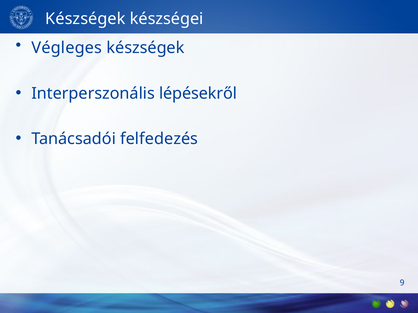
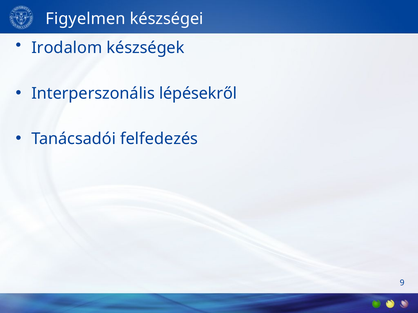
Készségek at (85, 19): Készségek -> Figyelmen
Végleges: Végleges -> Irodalom
